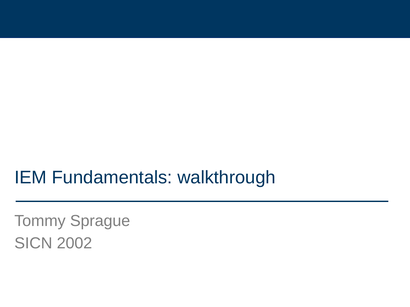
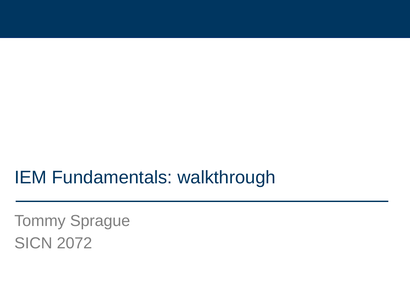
2002: 2002 -> 2072
